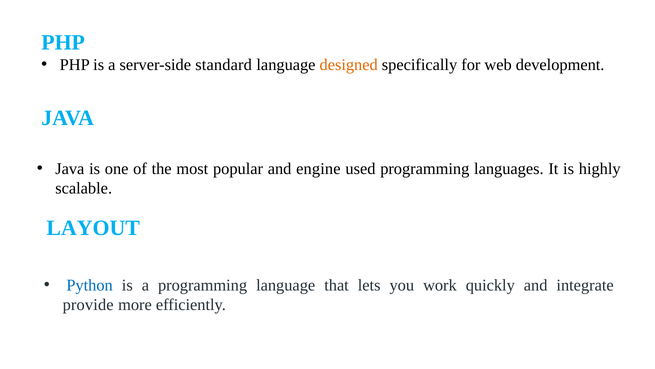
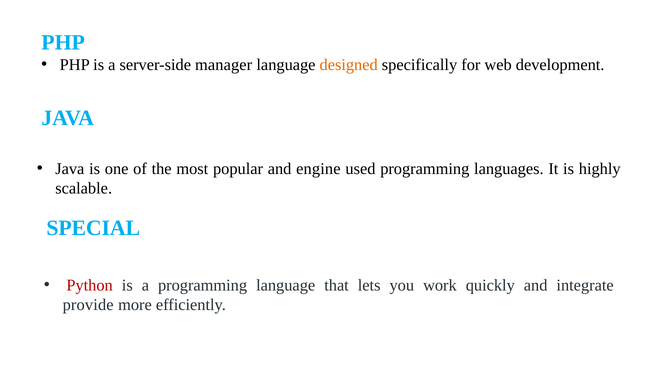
standard: standard -> manager
LAYOUT: LAYOUT -> SPECIAL
Python colour: blue -> red
